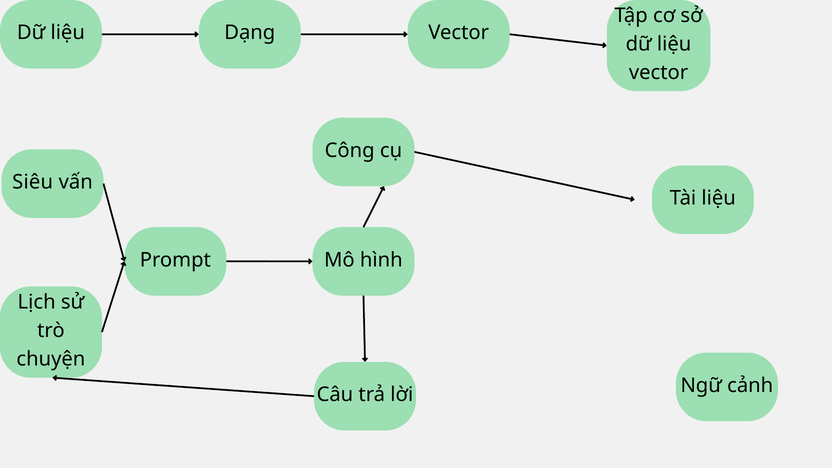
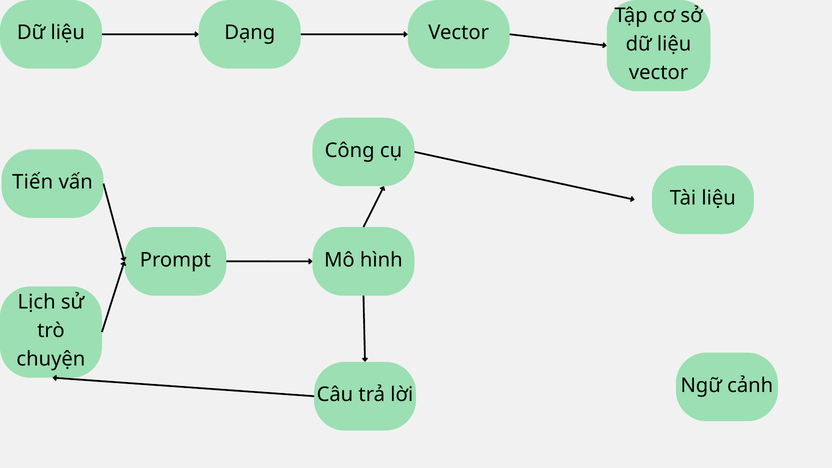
Siêu: Siêu -> Tiến
